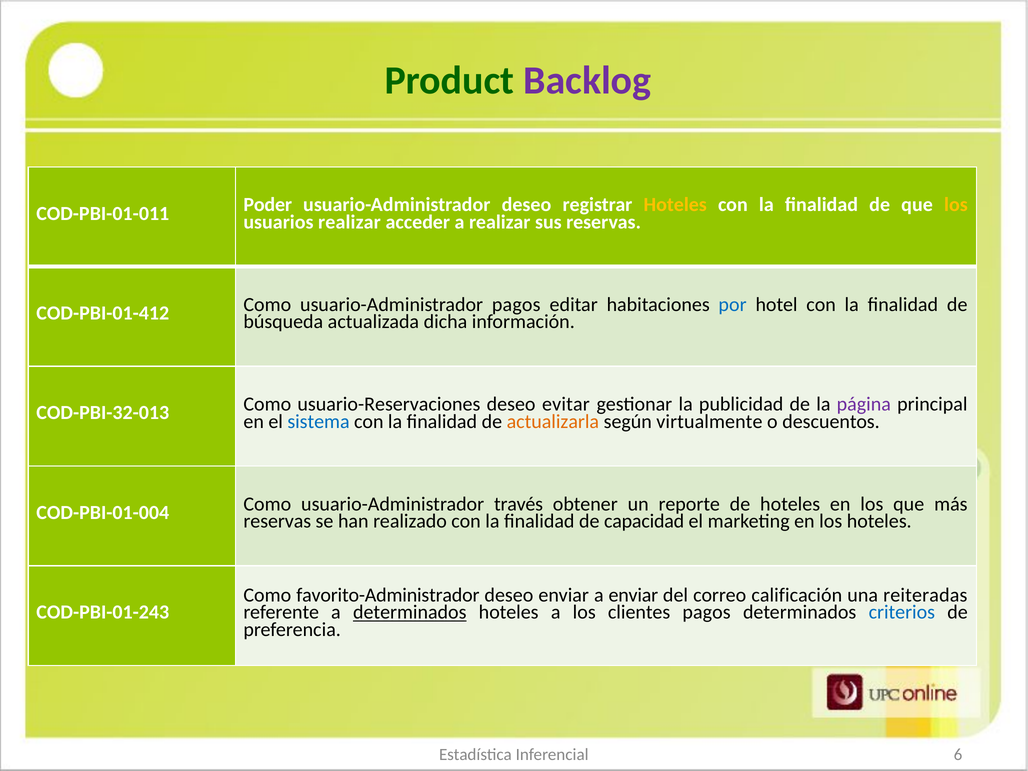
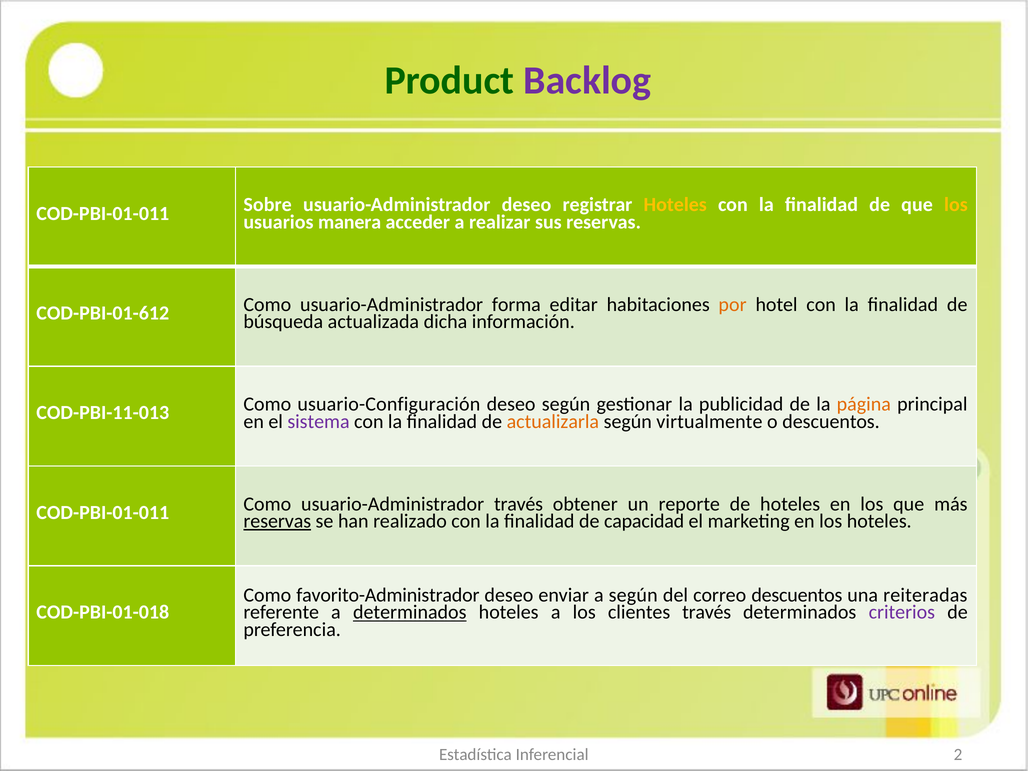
Poder: Poder -> Sobre
usuarios realizar: realizar -> manera
COD-PBI-01-412: COD-PBI-01-412 -> COD-PBI-01-612
usuario-Administrador pagos: pagos -> forma
por colour: blue -> orange
COD-PBI-32-013: COD-PBI-32-013 -> COD-PBI-11-013
usuario-Reservaciones: usuario-Reservaciones -> usuario-Configuración
deseo evitar: evitar -> según
página colour: purple -> orange
sistema colour: blue -> purple
COD-PBI-01-004 at (103, 513): COD-PBI-01-004 -> COD-PBI-01-011
reservas at (277, 521) underline: none -> present
a enviar: enviar -> según
correo calificación: calificación -> descuentos
COD-PBI-01-243: COD-PBI-01-243 -> COD-PBI-01-018
clientes pagos: pagos -> través
criterios colour: blue -> purple
6: 6 -> 2
